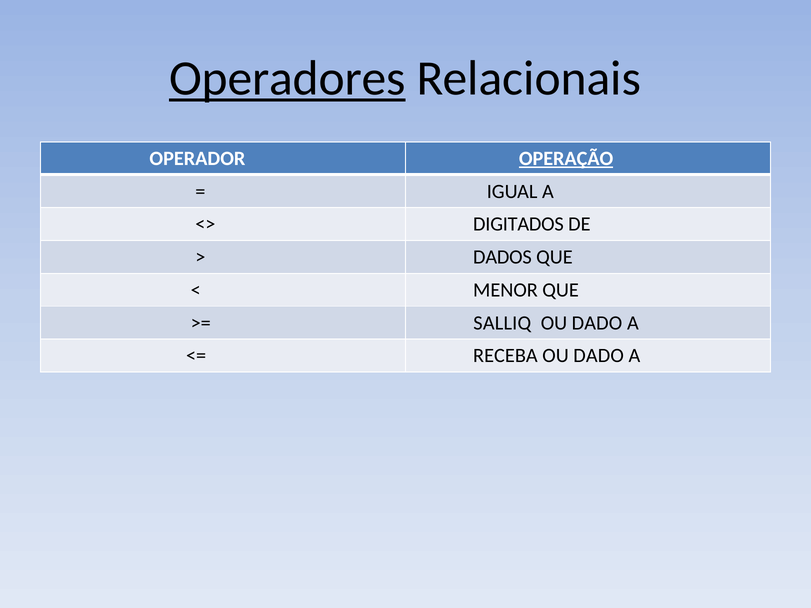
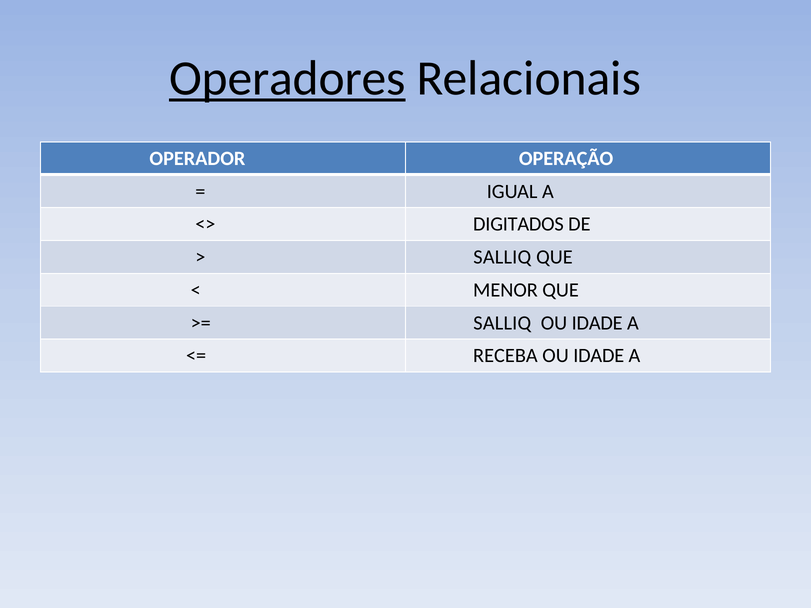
OPERAÇÃO underline: present -> none
DADOS at (502, 257): DADOS -> SALLIQ
DADO at (597, 323): DADO -> IDADE
DADO at (599, 356): DADO -> IDADE
